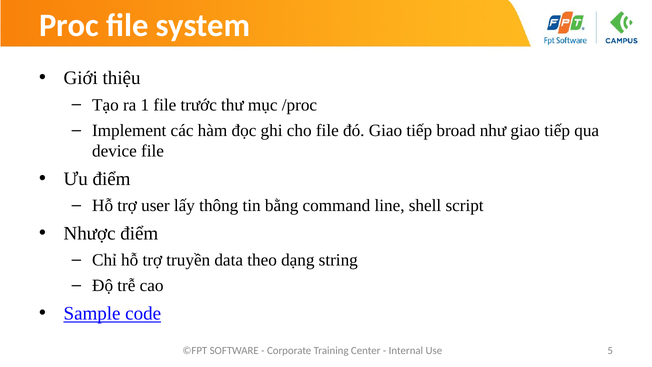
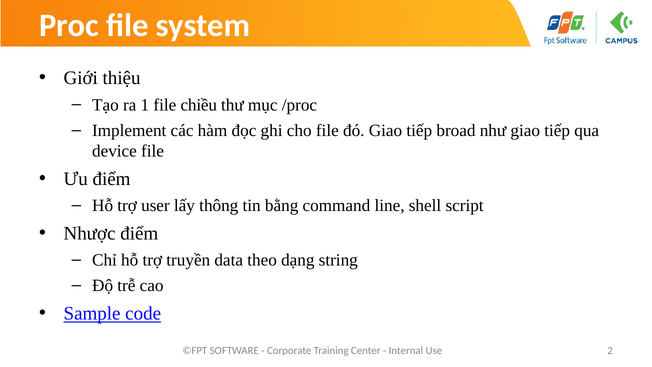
trước: trước -> chiều
5: 5 -> 2
